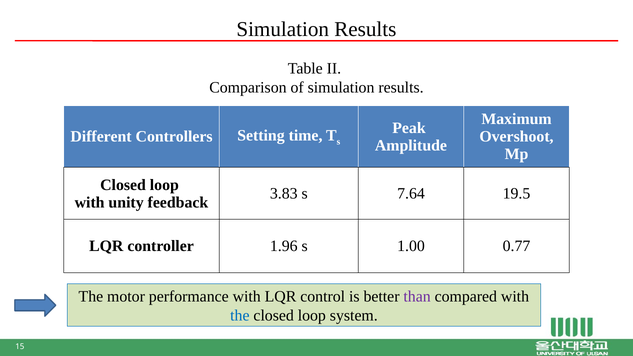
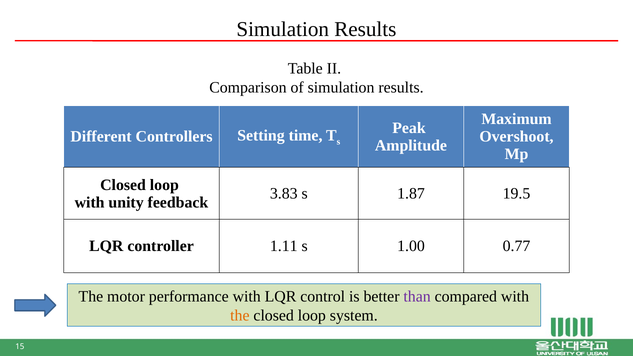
7.64: 7.64 -> 1.87
1.96: 1.96 -> 1.11
the at (240, 316) colour: blue -> orange
